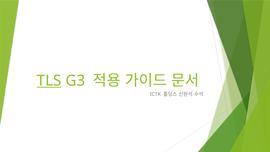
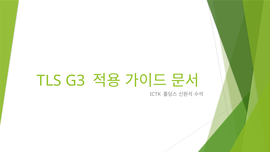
TLS underline: present -> none
